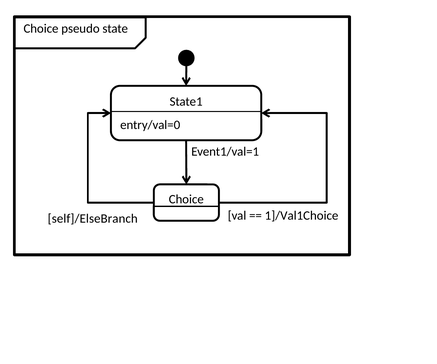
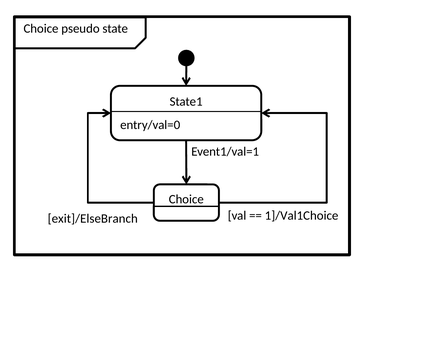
self]/ElseBranch: self]/ElseBranch -> exit]/ElseBranch
